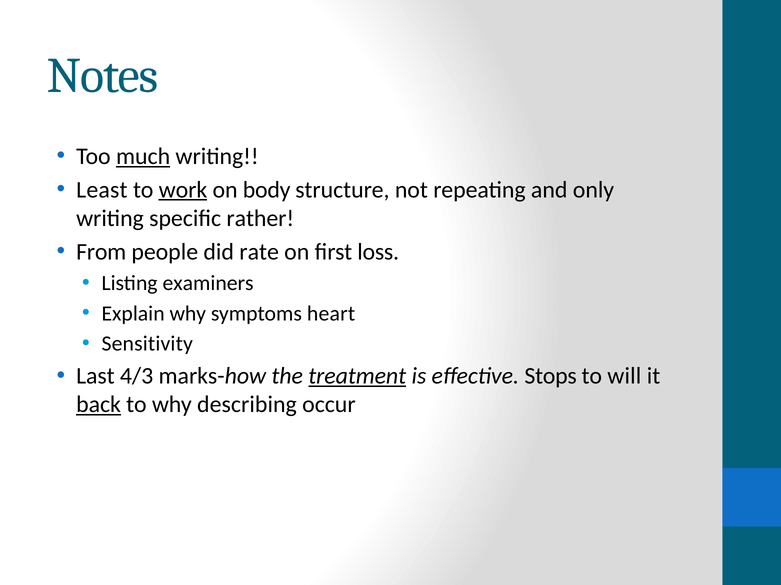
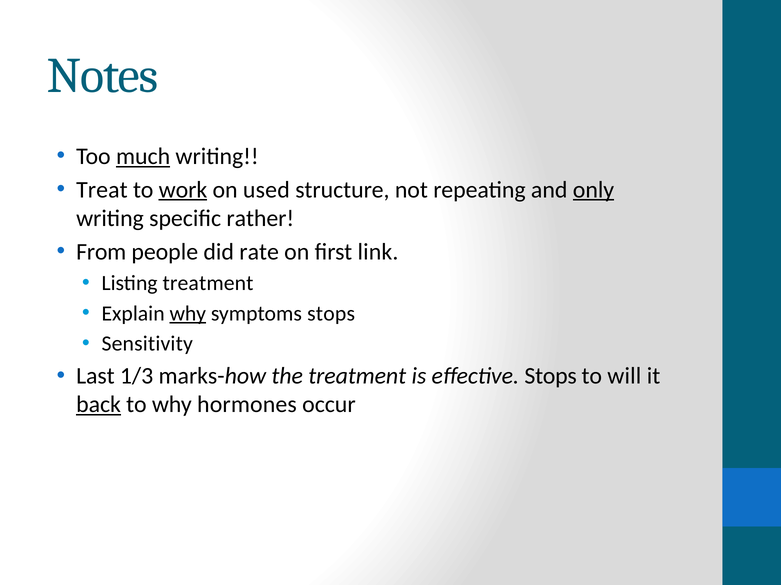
Least: Least -> Treat
body: body -> used
only underline: none -> present
loss: loss -> link
Listing examiners: examiners -> treatment
why at (188, 314) underline: none -> present
symptoms heart: heart -> stops
4/3: 4/3 -> 1/3
treatment at (357, 377) underline: present -> none
describing: describing -> hormones
